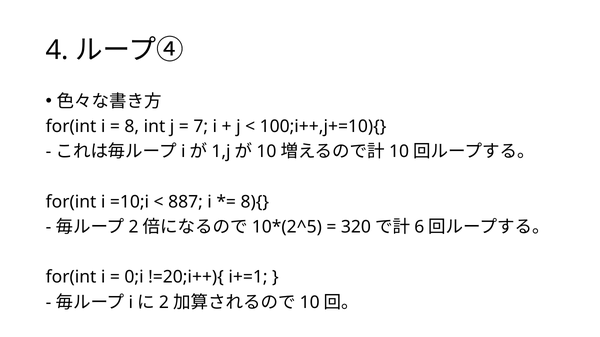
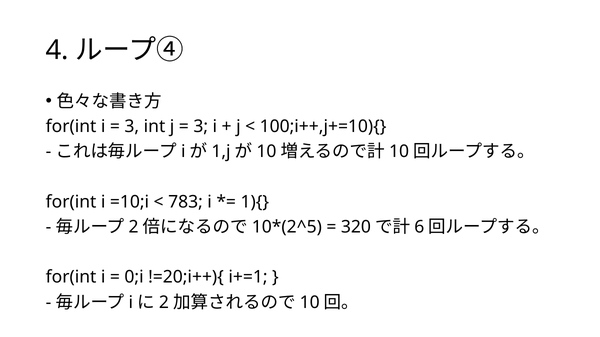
8 at (132, 127): 8 -> 3
7 at (201, 127): 7 -> 3
887: 887 -> 783
8){: 8){ -> 1){
